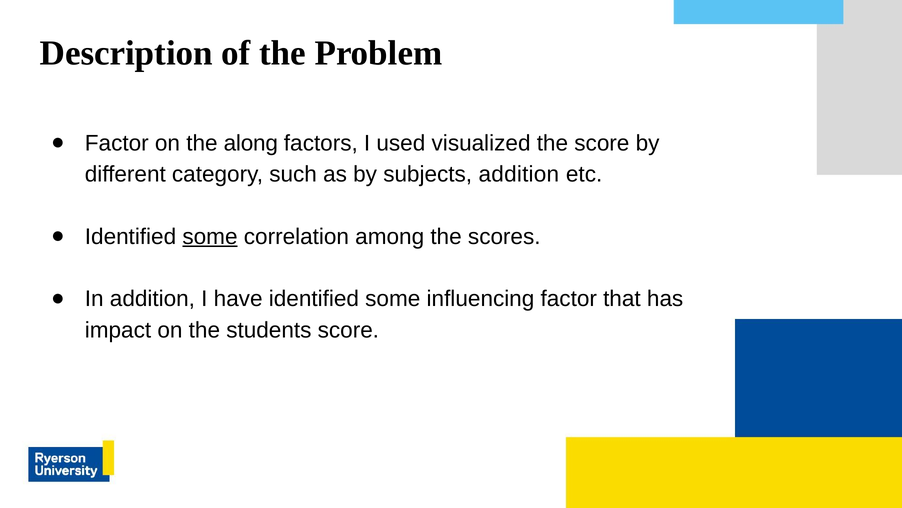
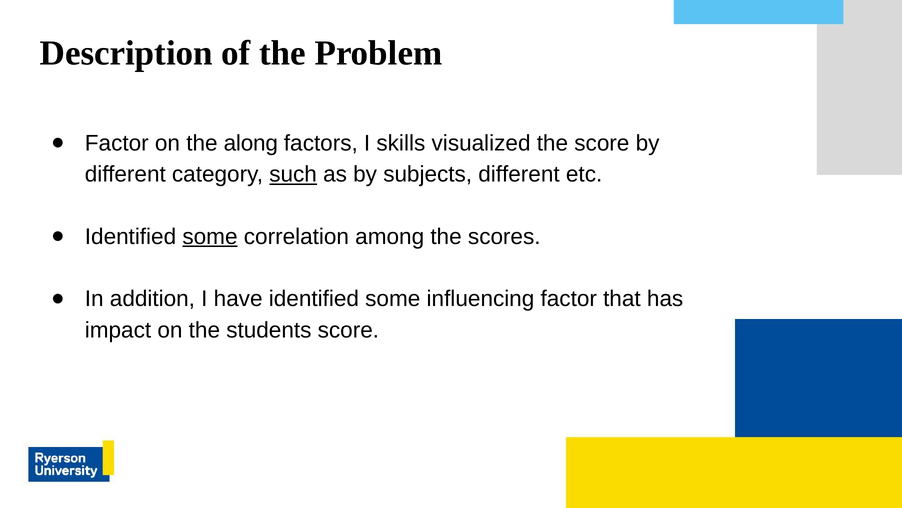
used: used -> skills
such underline: none -> present
subjects addition: addition -> different
